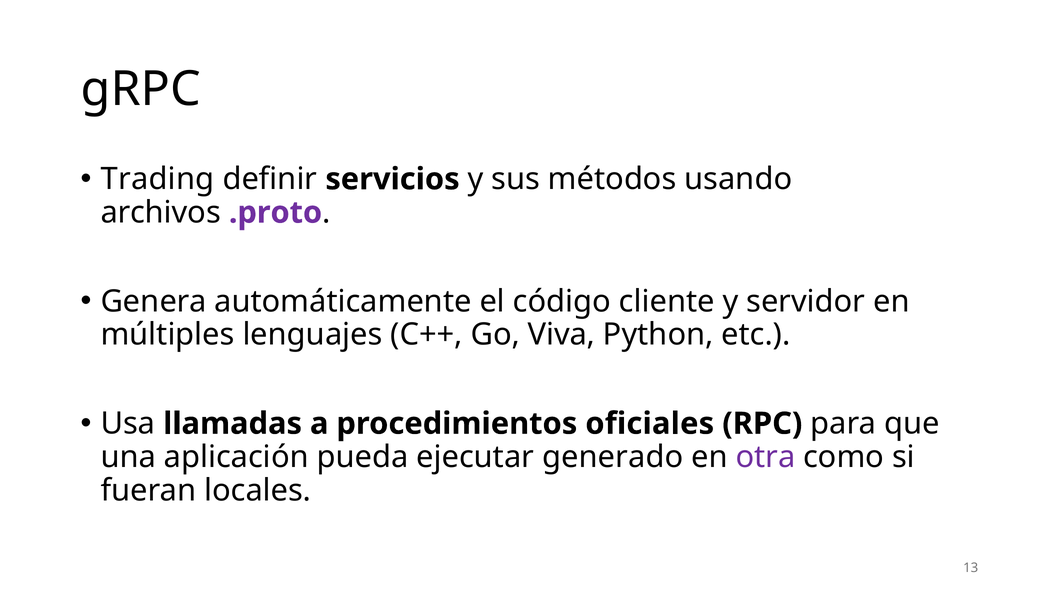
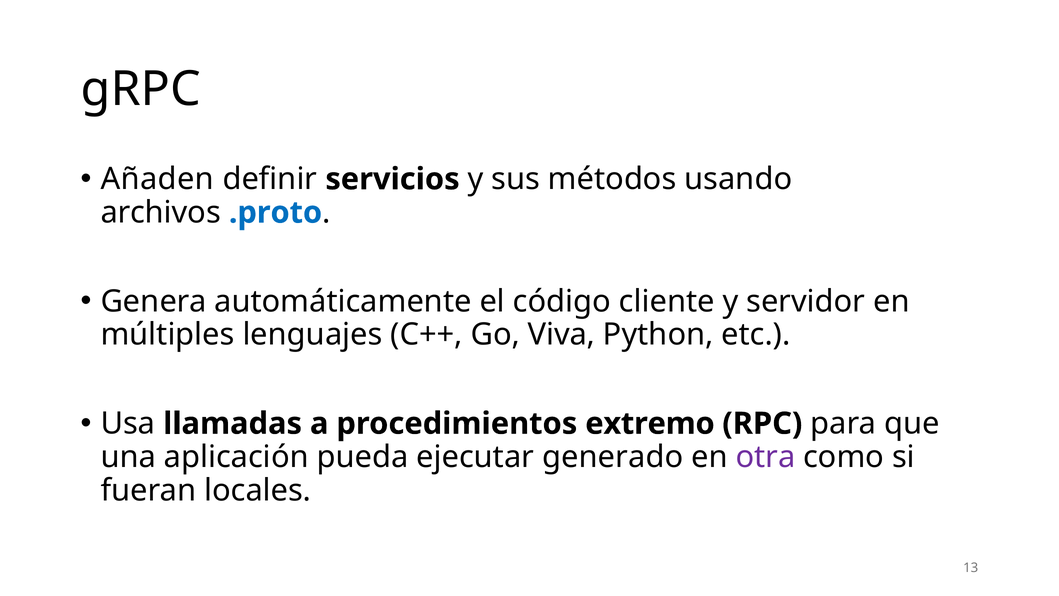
Trading: Trading -> Añaden
.proto colour: purple -> blue
oficiales: oficiales -> extremo
